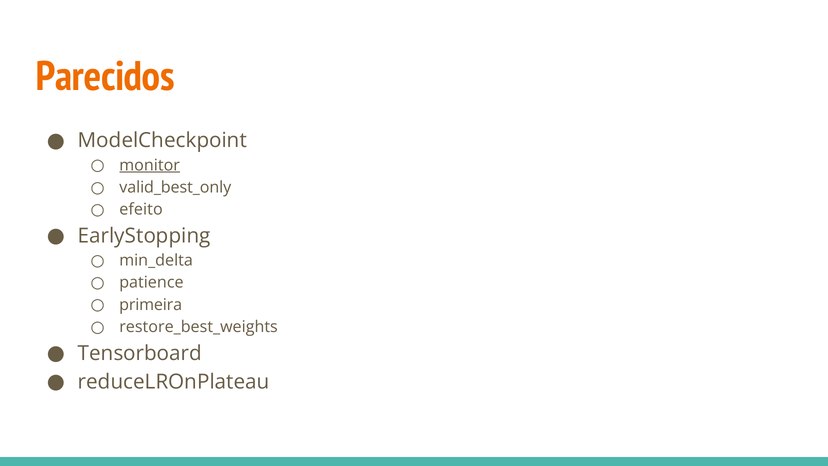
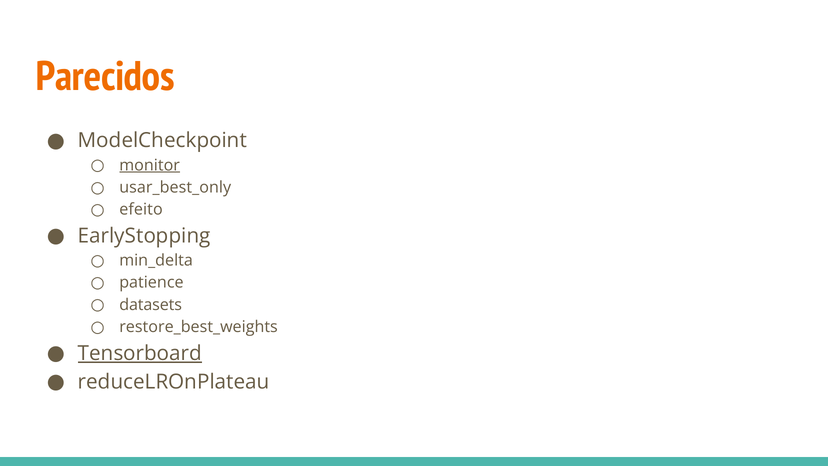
valid_best_only: valid_best_only -> usar_best_only
primeira: primeira -> datasets
Tensorboard underline: none -> present
